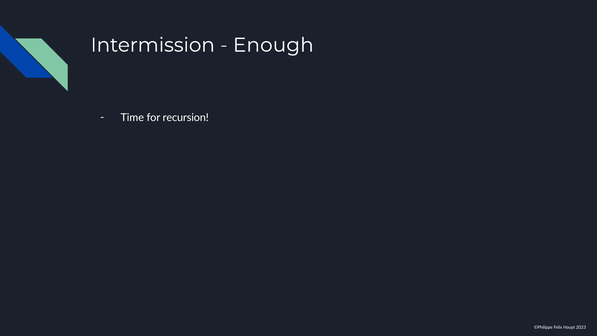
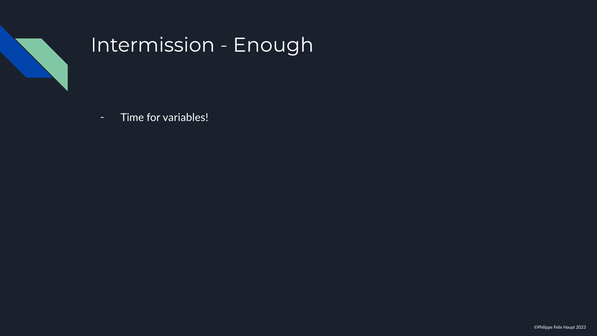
recursion: recursion -> variables
